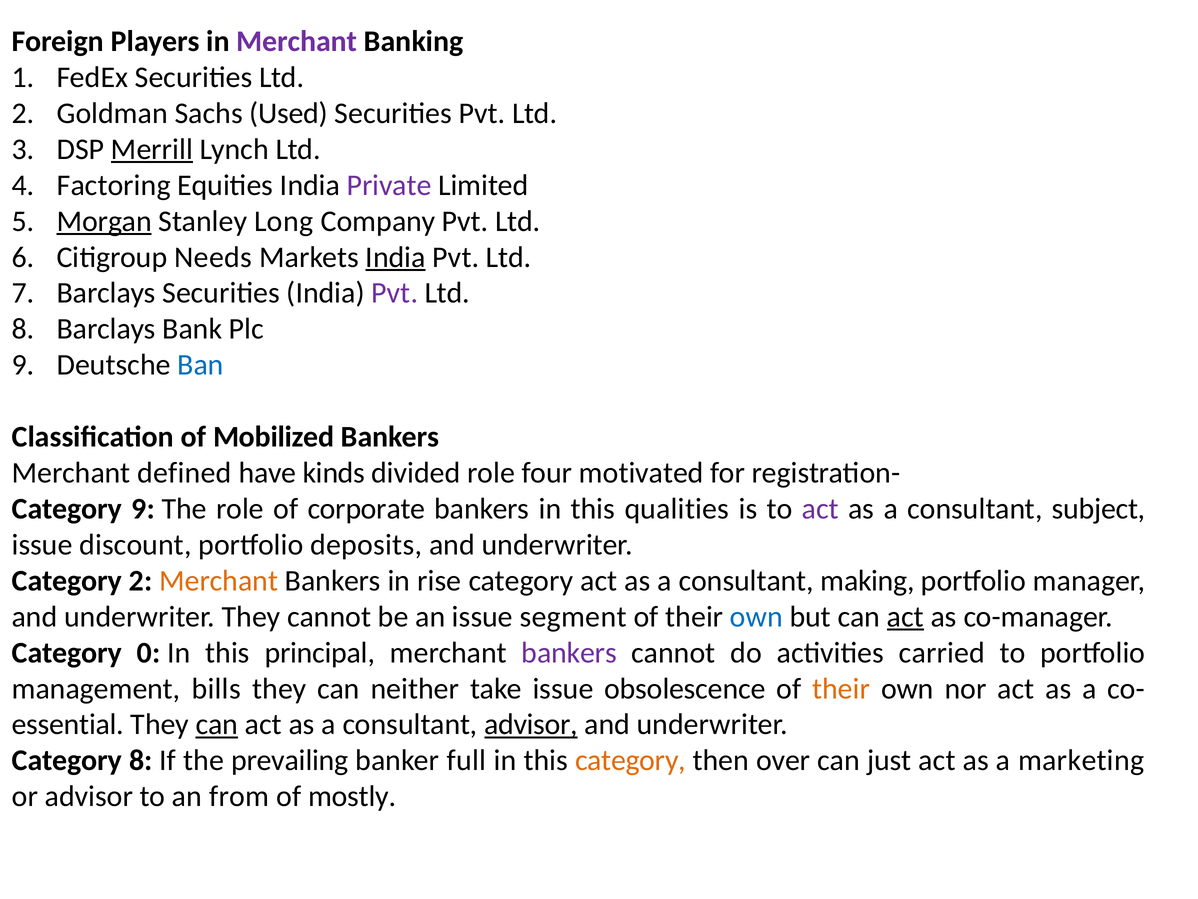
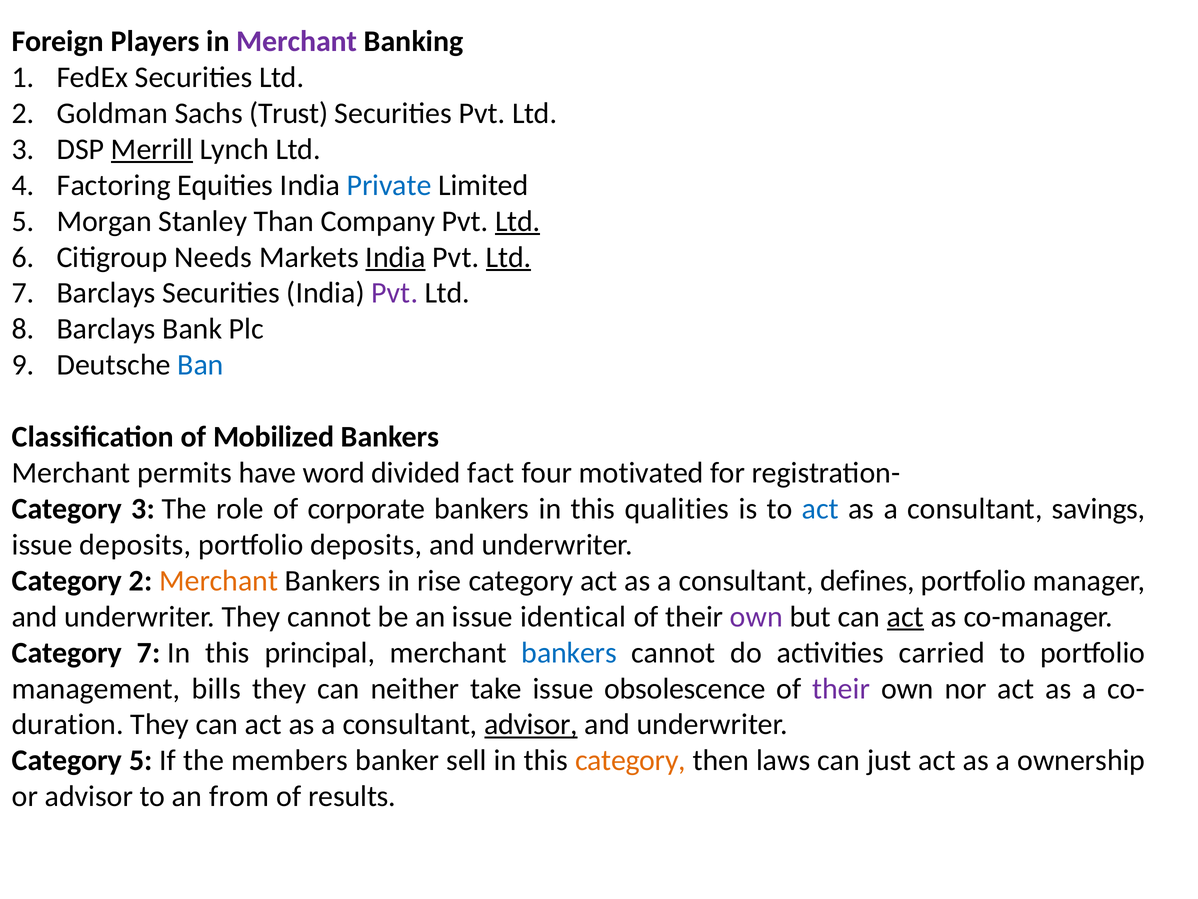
Used: Used -> Trust
Private colour: purple -> blue
Morgan underline: present -> none
Long: Long -> Than
Ltd at (518, 221) underline: none -> present
Ltd at (508, 257) underline: none -> present
defined: defined -> permits
kinds: kinds -> word
divided role: role -> fact
Category 9: 9 -> 3
act at (820, 509) colour: purple -> blue
subject: subject -> savings
issue discount: discount -> deposits
making: making -> defines
segment: segment -> identical
own at (756, 616) colour: blue -> purple
Category 0: 0 -> 7
bankers at (569, 652) colour: purple -> blue
their at (841, 688) colour: orange -> purple
essential: essential -> duration
can at (217, 724) underline: present -> none
Category 8: 8 -> 5
prevailing: prevailing -> members
full: full -> sell
over: over -> laws
marketing: marketing -> ownership
mostly: mostly -> results
